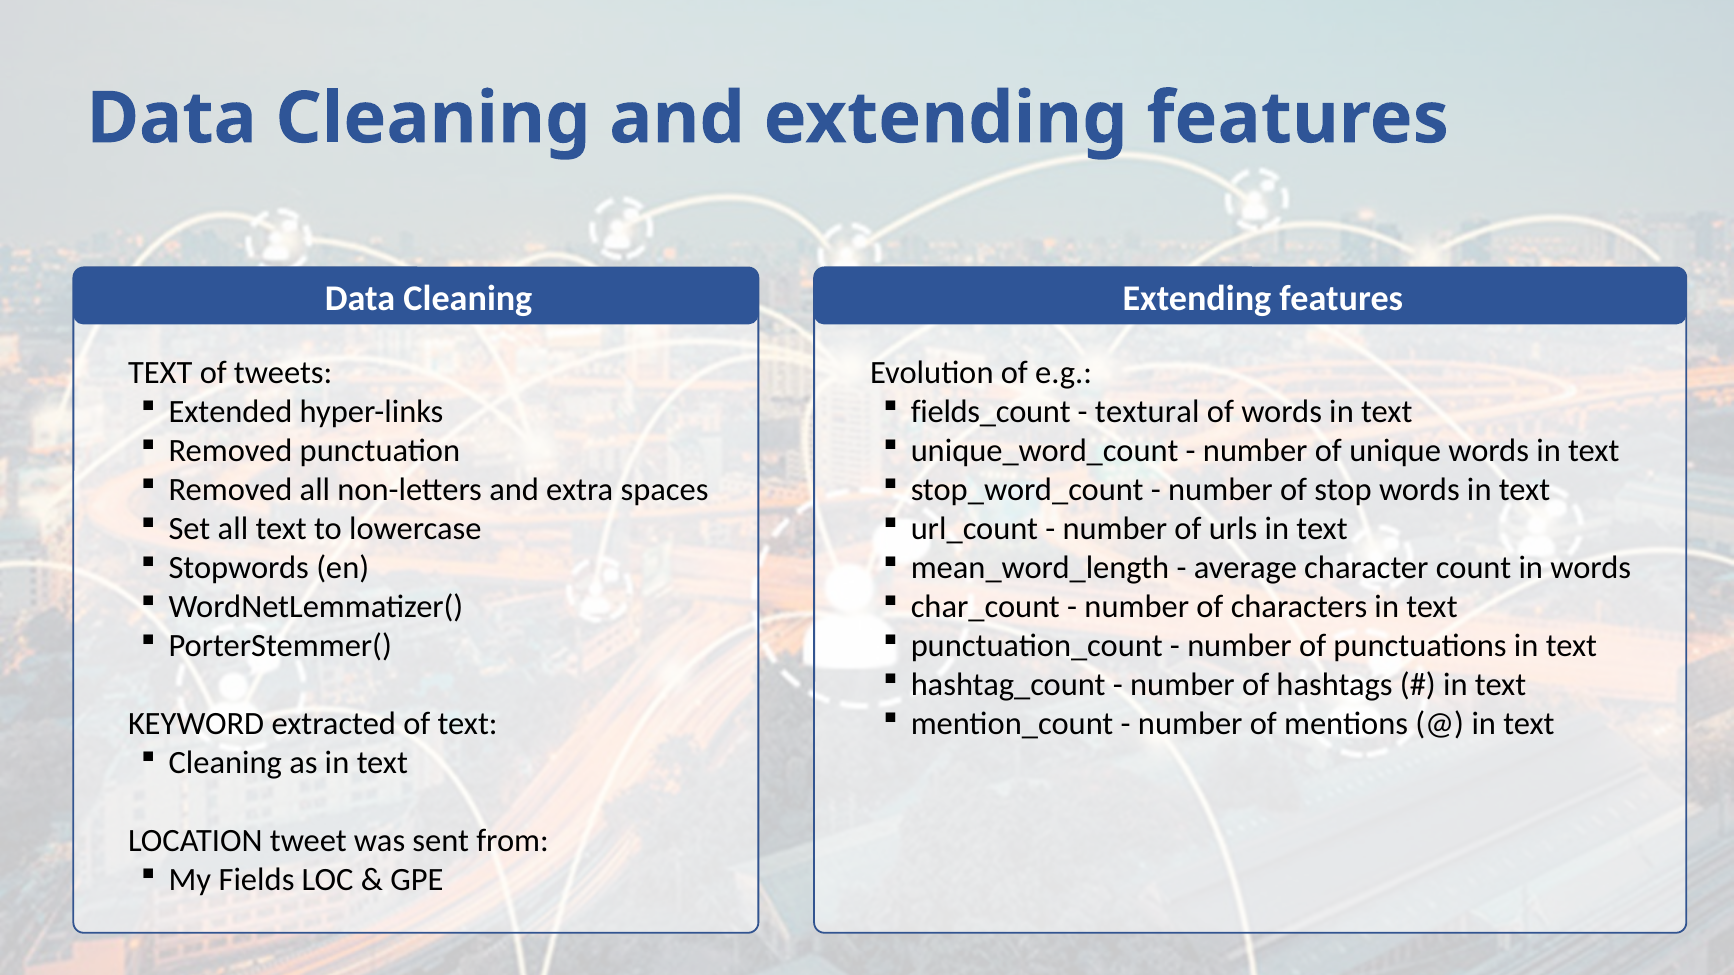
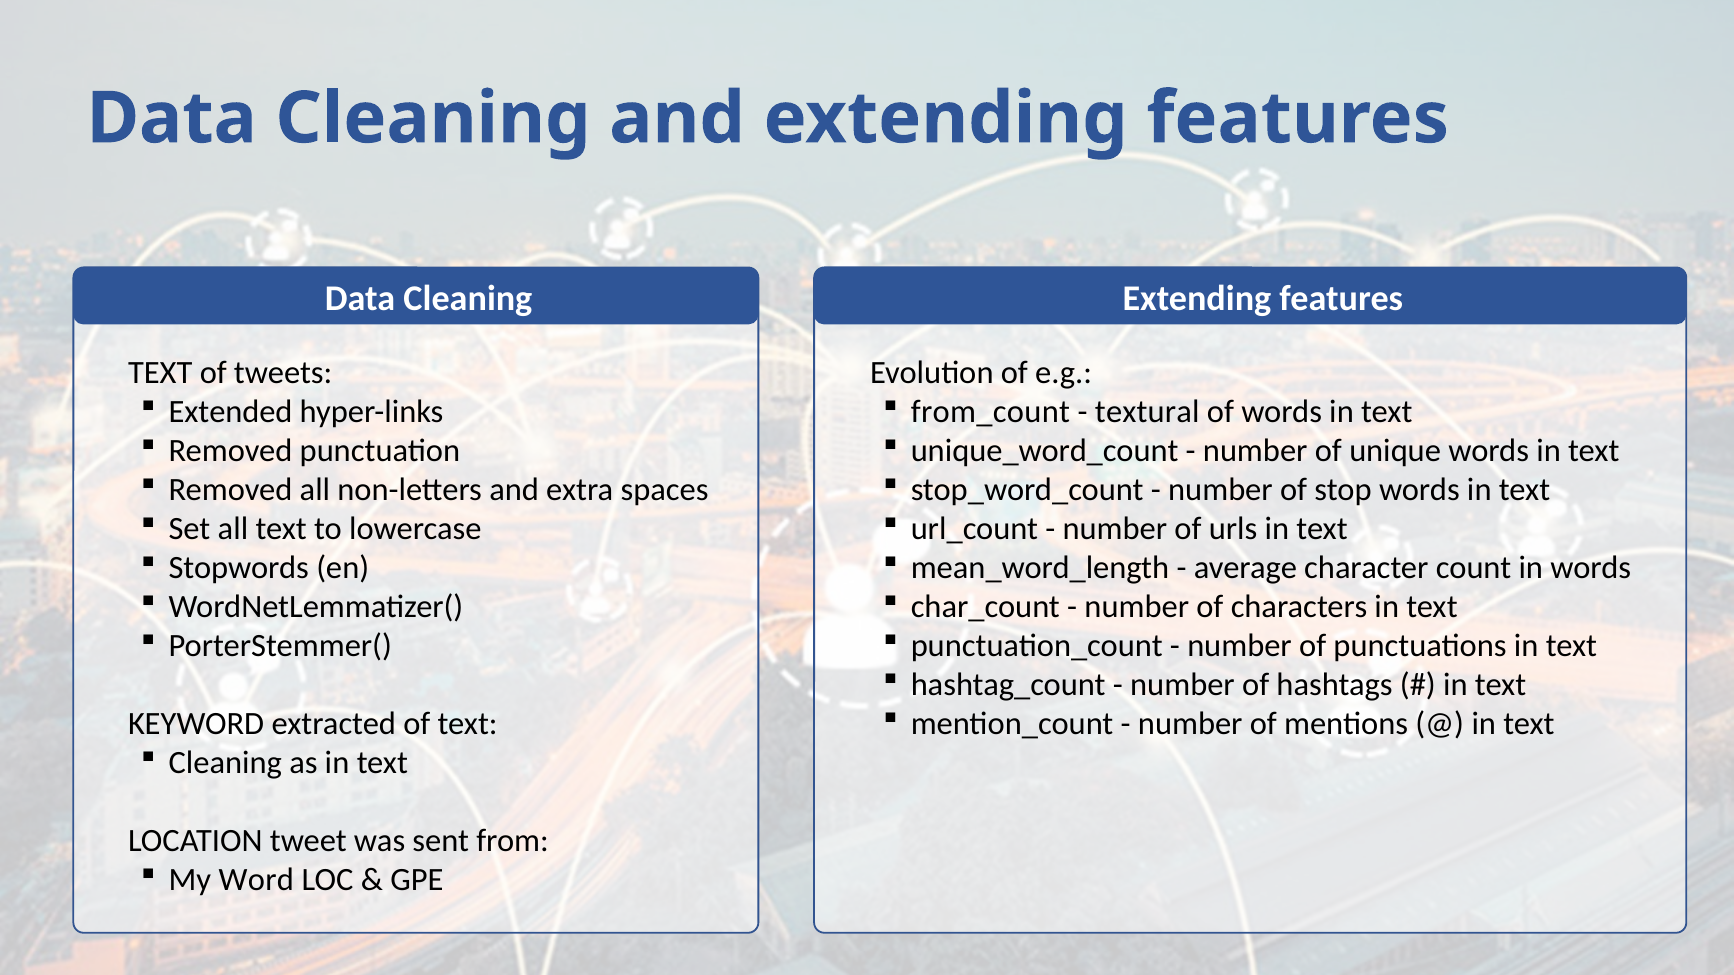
fields_count: fields_count -> from_count
Fields: Fields -> Word
